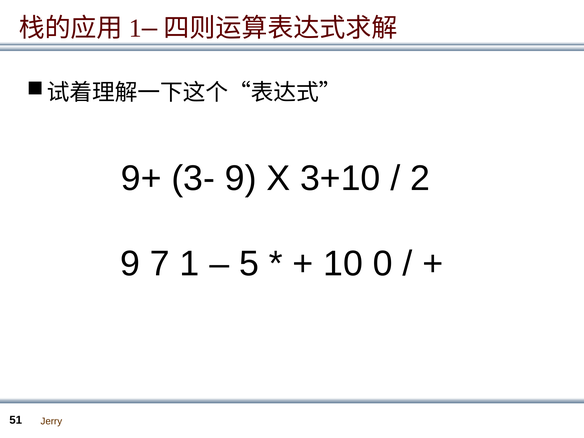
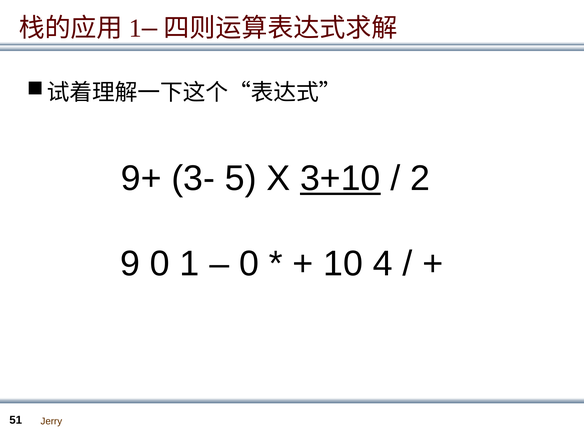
3- 9: 9 -> 5
3+10 underline: none -> present
9 7: 7 -> 0
5 at (249, 264): 5 -> 0
0: 0 -> 4
